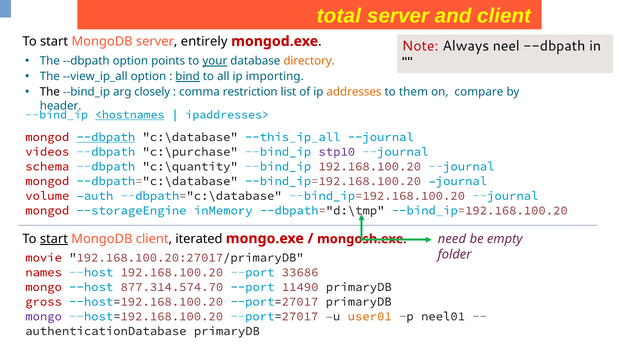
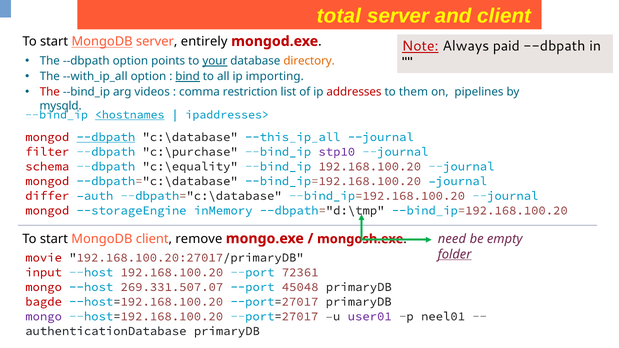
MongoDB at (102, 42) underline: none -> present
Note underline: none -> present
neel: neel -> paid
--view_ip_all: --view_ip_all -> --with_ip_all
The at (50, 92) colour: black -> red
closely: closely -> videos
addresses colour: orange -> red
compare: compare -> pipelines
header: header -> mysqld
videos: videos -> filter
c:\quantity: c:\quantity -> c:\equality
volume: volume -> differ
start at (54, 239) underline: present -> none
iterated: iterated -> remove
folder underline: none -> present
names: names -> input
33686: 33686 -> 72361
877.314.574.70: 877.314.574.70 -> 269.331.507.07
11490: 11490 -> 45048
gross: gross -> bagde
user01 colour: orange -> purple
